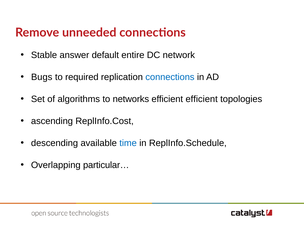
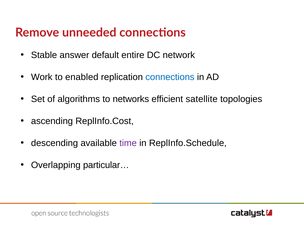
Bugs: Bugs -> Work
required: required -> enabled
efficient efficient: efficient -> satellite
time colour: blue -> purple
